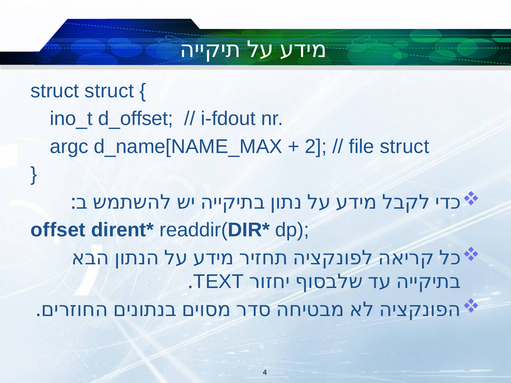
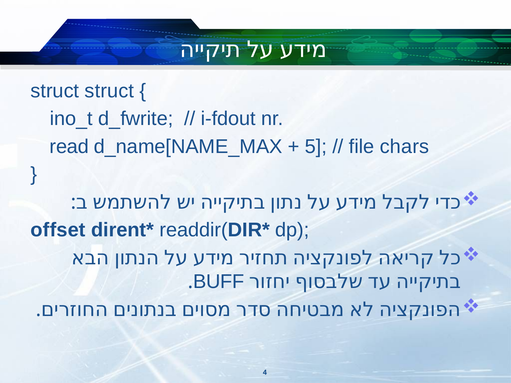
d_offset: d_offset -> d_fwrite
argc: argc -> read
2: 2 -> 5
file struct: struct -> chars
TEXT: TEXT -> BUFF
